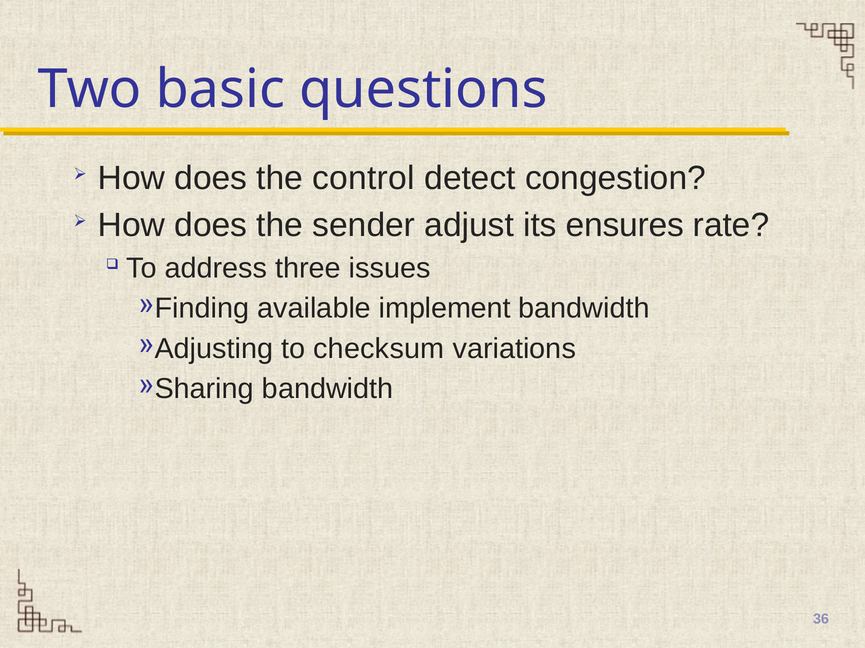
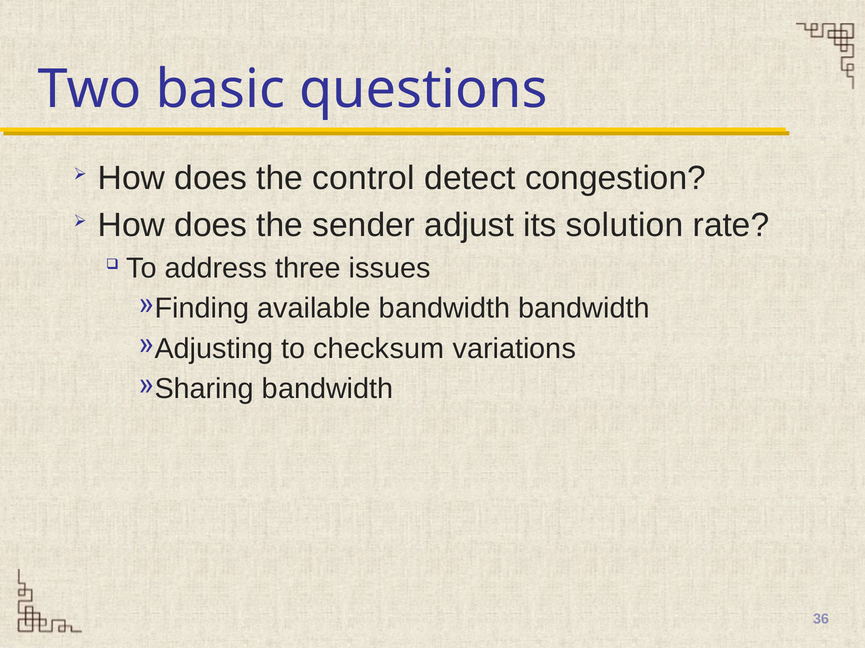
ensures: ensures -> solution
available implement: implement -> bandwidth
